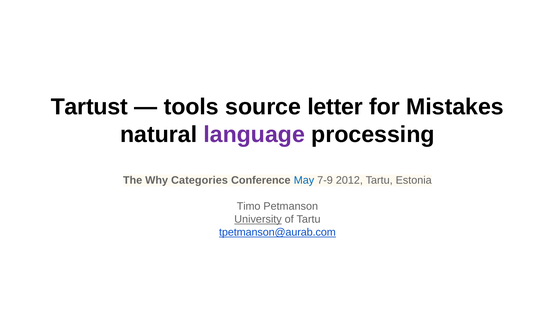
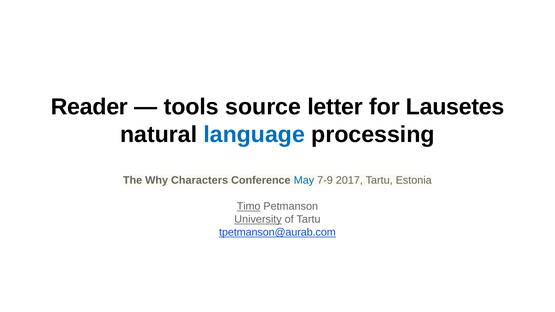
Tartust: Tartust -> Reader
Mistakes: Mistakes -> Lausetes
language colour: purple -> blue
Categories: Categories -> Characters
2012: 2012 -> 2017
Timo underline: none -> present
